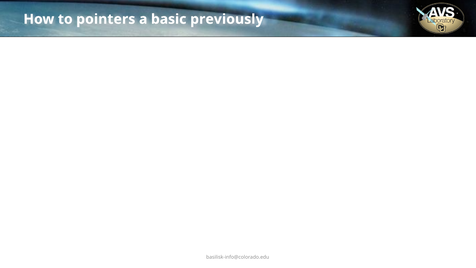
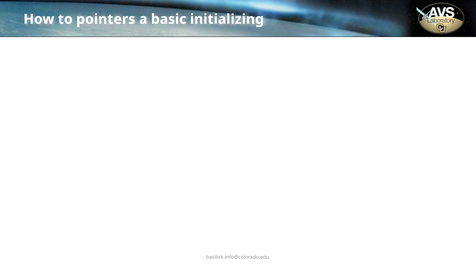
previously: previously -> initializing
